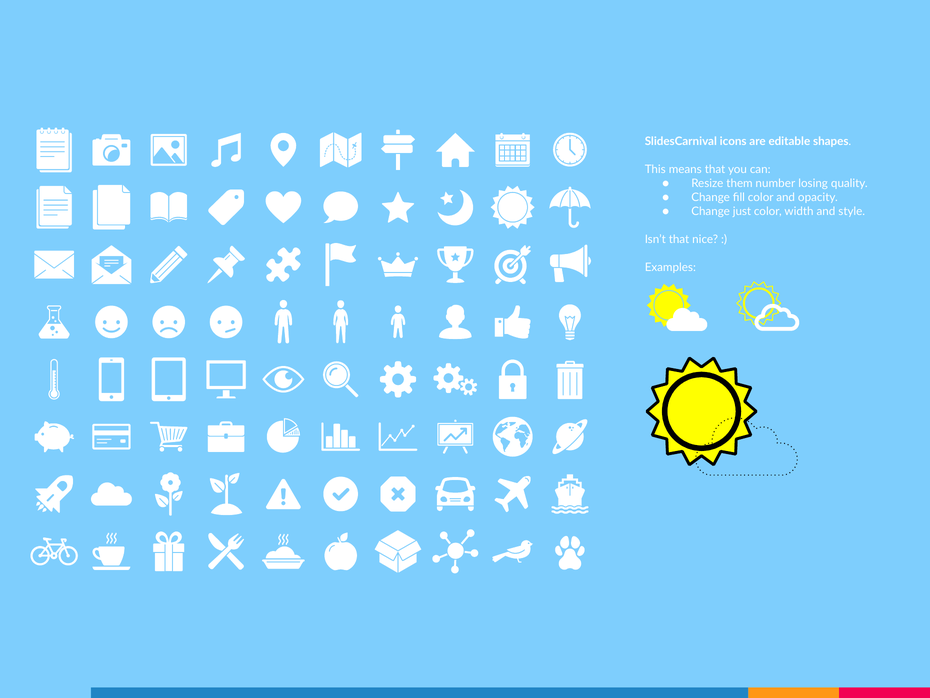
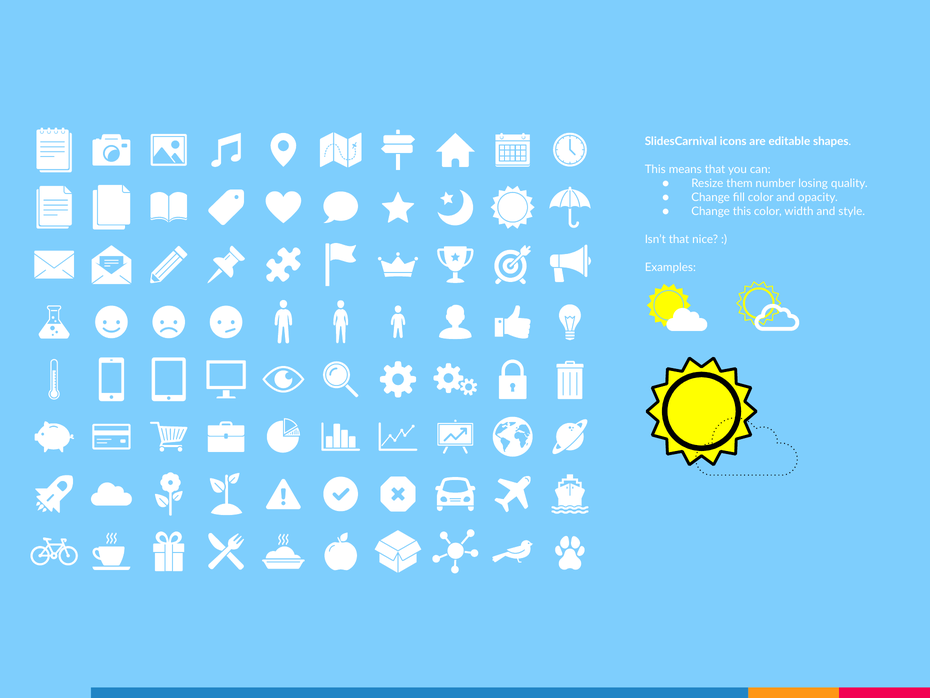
Change just: just -> this
